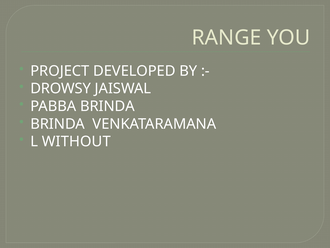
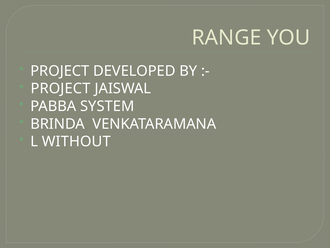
DROWSY at (61, 88): DROWSY -> PROJECT
PABBA BRINDA: BRINDA -> SYSTEM
